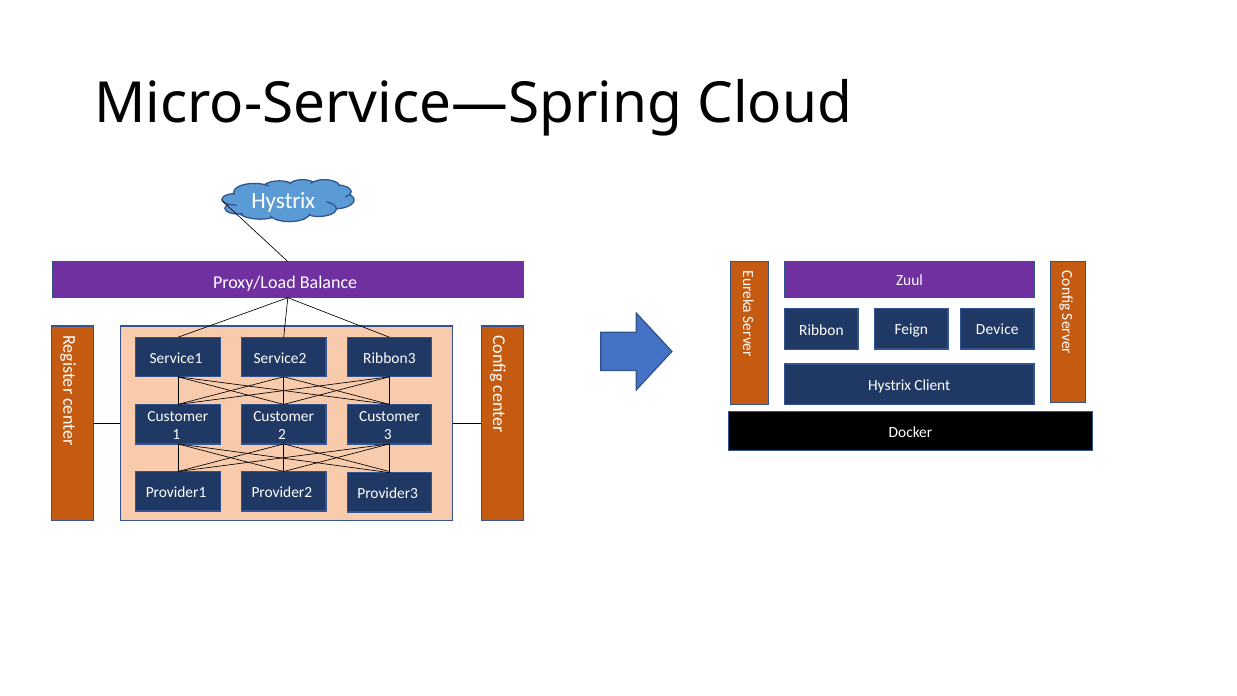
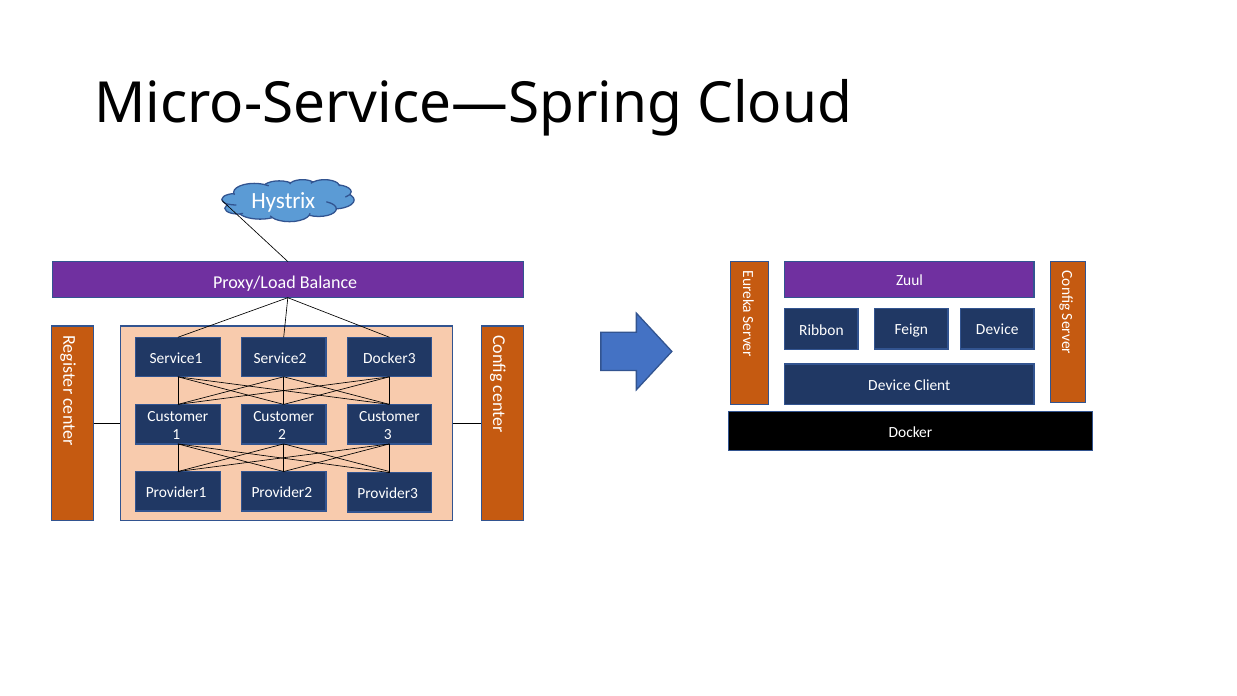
Ribbon3: Ribbon3 -> Docker3
Hystrix at (890, 385): Hystrix -> Device
